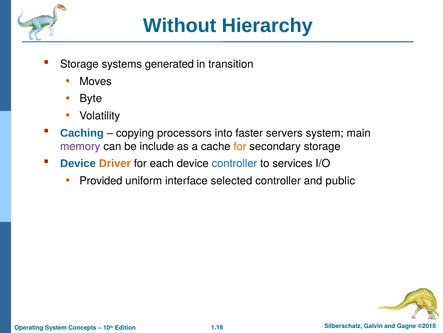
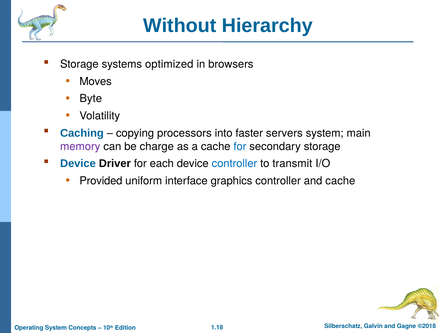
generated: generated -> optimized
transition: transition -> browsers
include: include -> charge
for at (240, 146) colour: orange -> blue
Driver colour: orange -> black
services: services -> transmit
selected: selected -> graphics
and public: public -> cache
